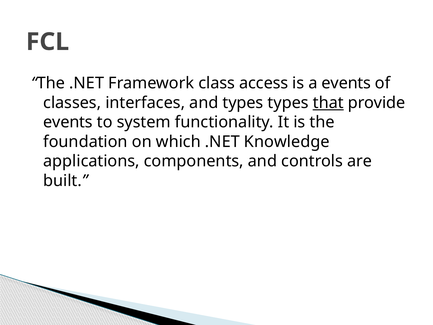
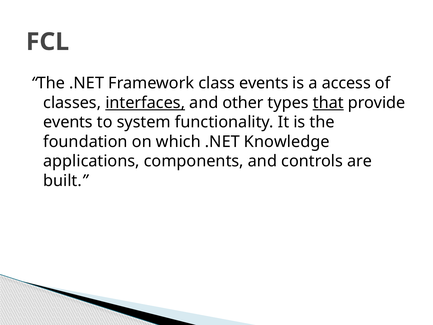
class access: access -> events
a events: events -> access
interfaces underline: none -> present
and types: types -> other
